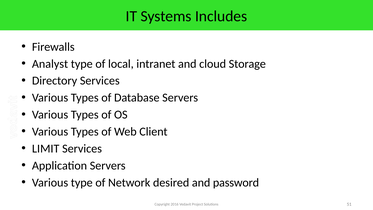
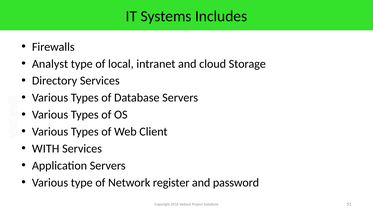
LIMIT: LIMIT -> WITH
desired: desired -> register
